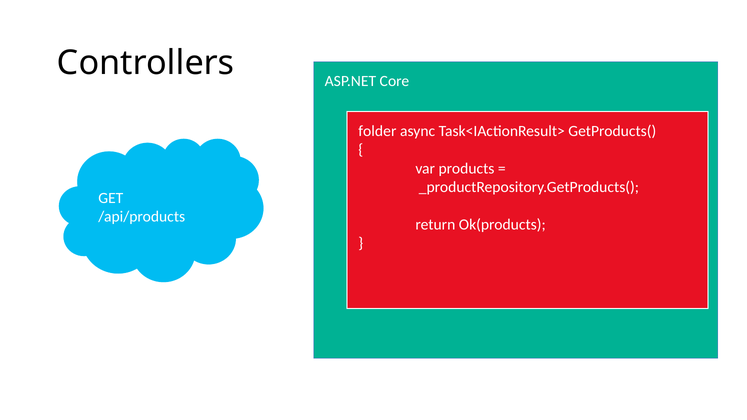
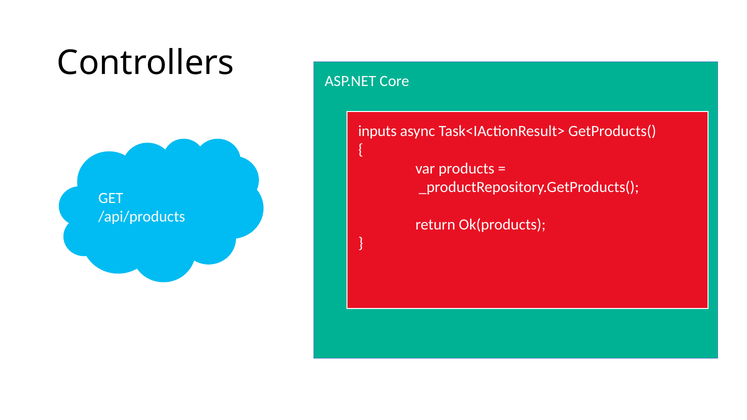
folder: folder -> inputs
